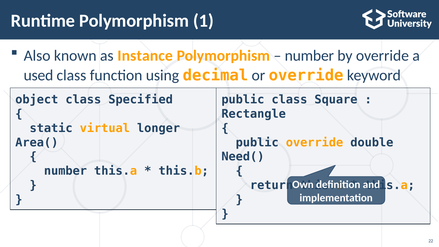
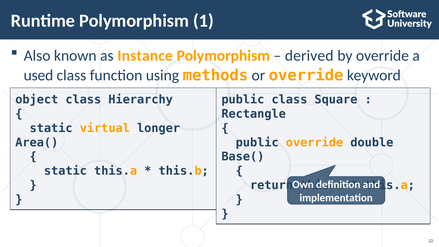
number at (309, 56): number -> derived
decimal: decimal -> methods
Specified: Specified -> Hierarchy
Need(: Need( -> Base(
number at (65, 171): number -> static
